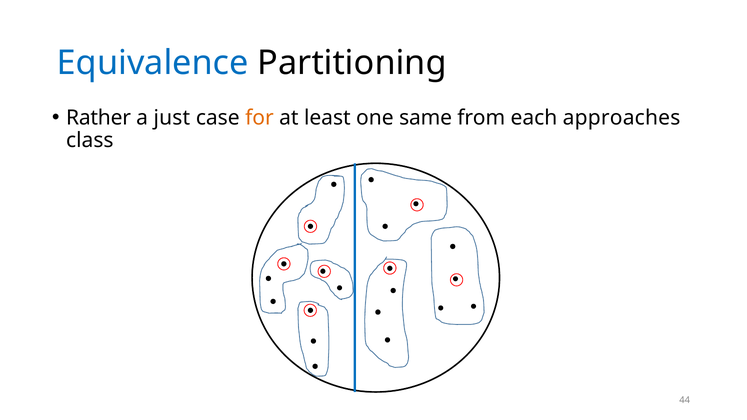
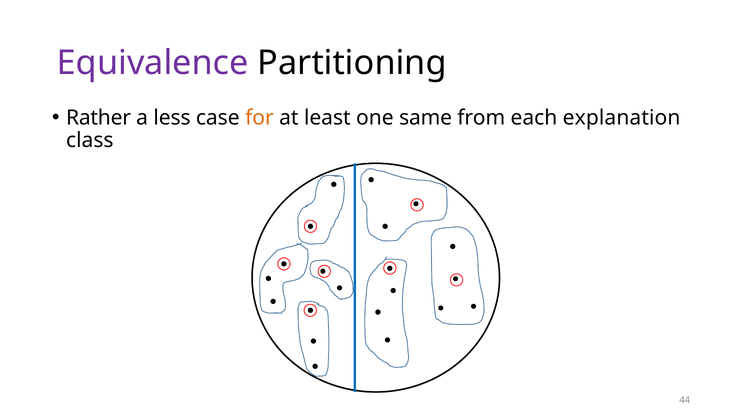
Equivalence colour: blue -> purple
just: just -> less
approaches: approaches -> explanation
